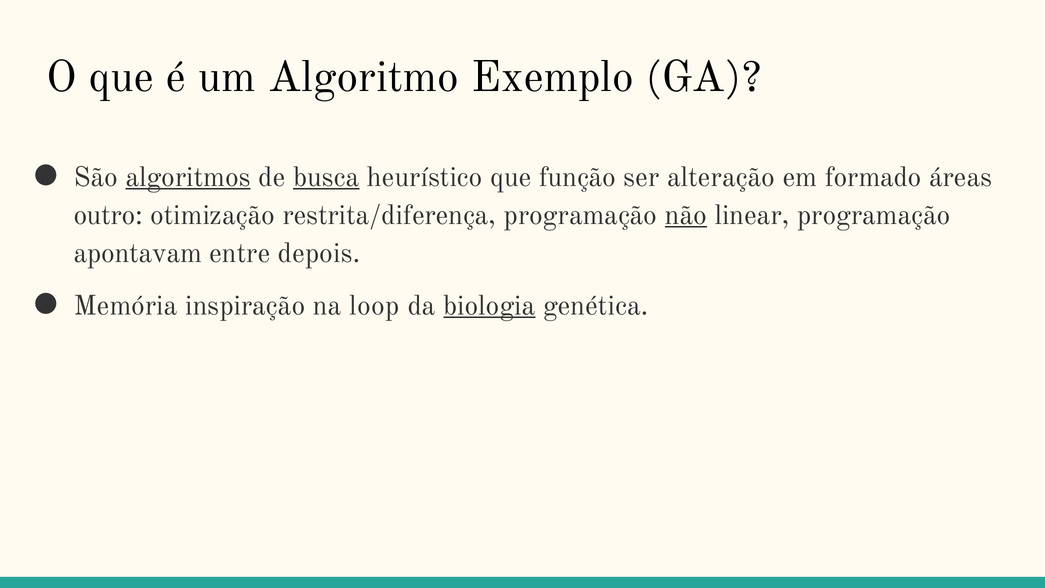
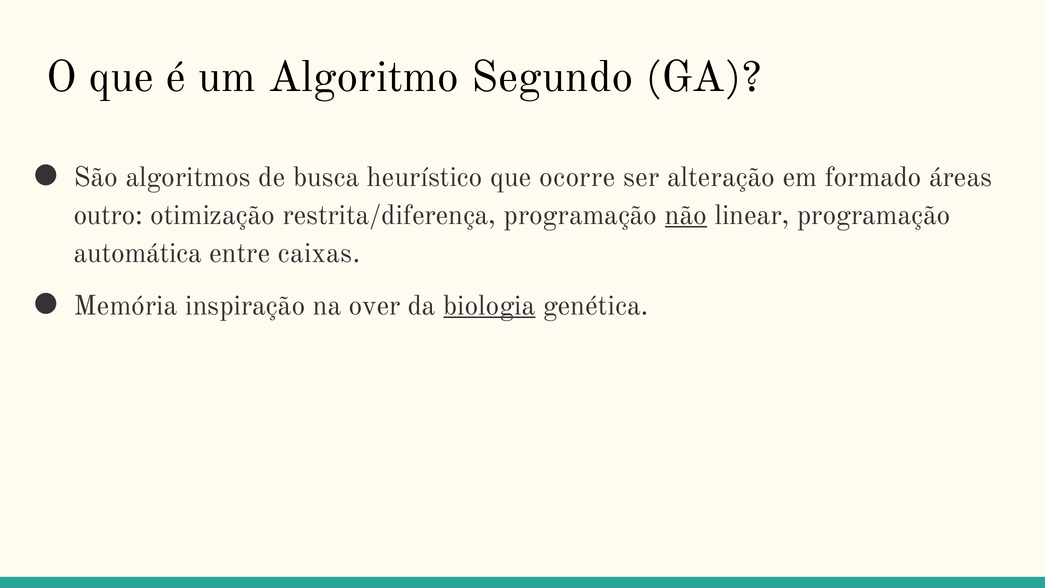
Exemplo: Exemplo -> Segundo
algoritmos underline: present -> none
busca underline: present -> none
função: função -> ocorre
apontavam: apontavam -> automática
depois: depois -> caixas
loop: loop -> over
